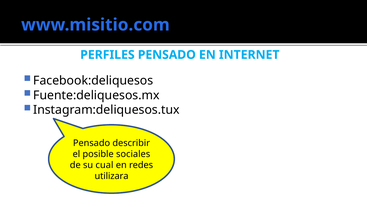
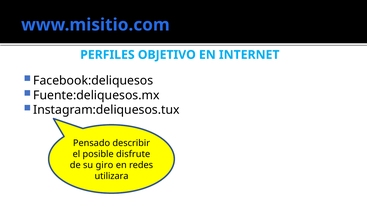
PERFILES PENSADO: PENSADO -> OBJETIVO
sociales: sociales -> disfrute
cual: cual -> giro
